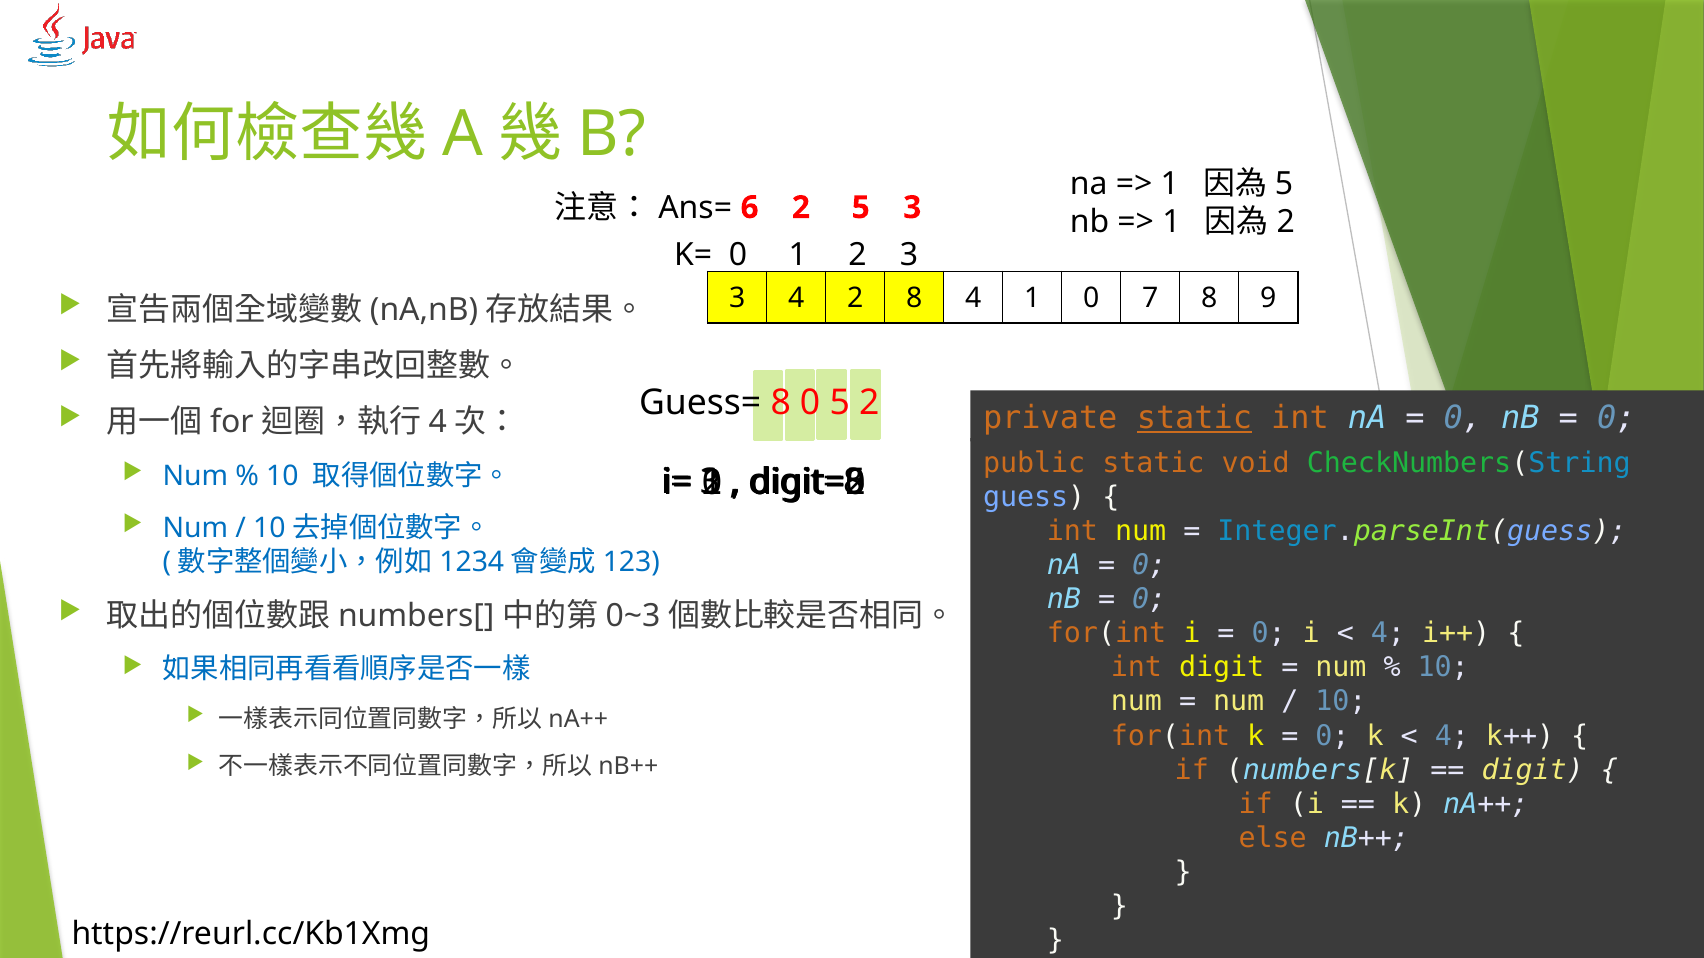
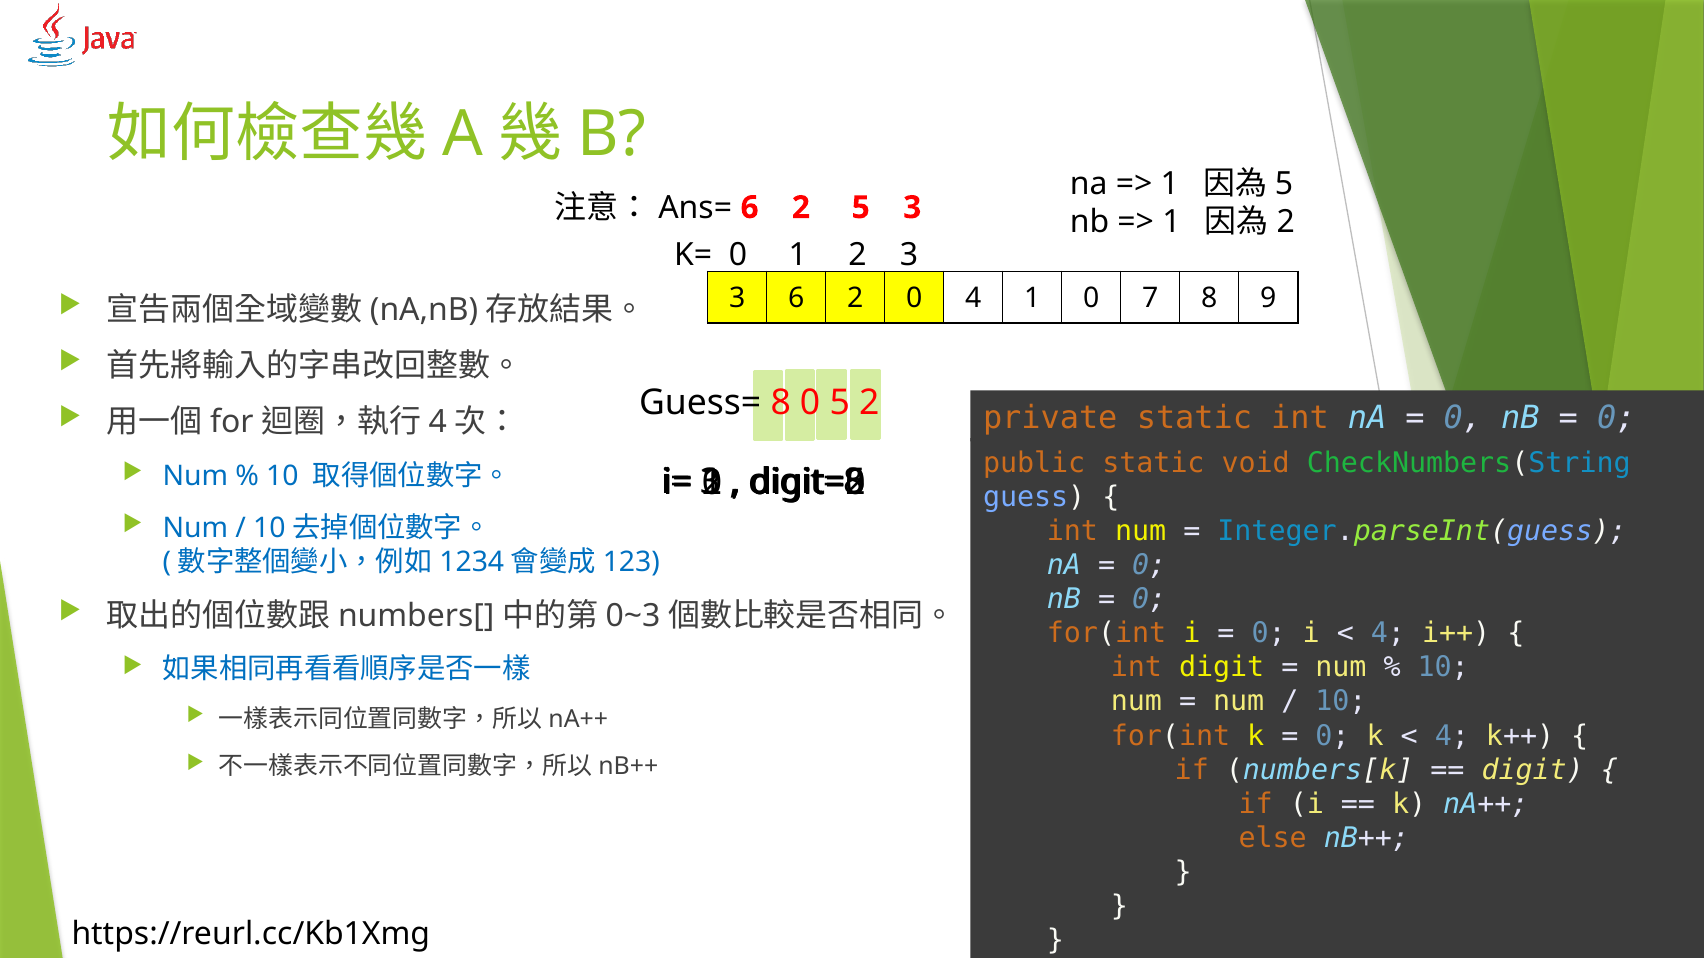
3 4: 4 -> 6
2 8: 8 -> 0
static at (1194, 418) underline: present -> none
